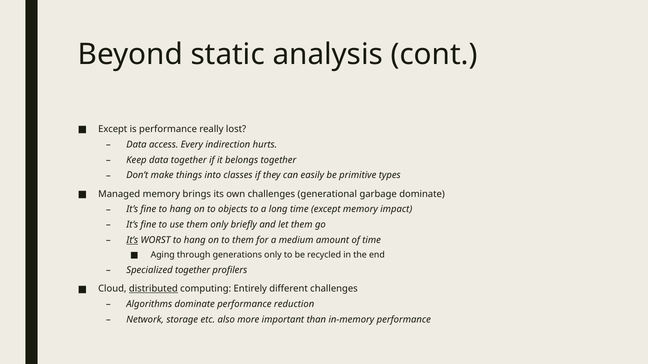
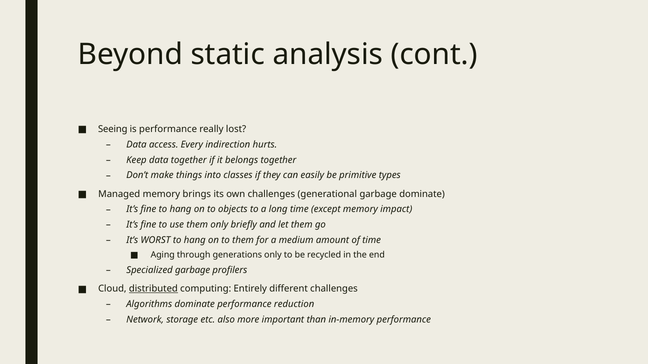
Except at (113, 129): Except -> Seeing
It’s at (132, 240) underline: present -> none
Specialized together: together -> garbage
